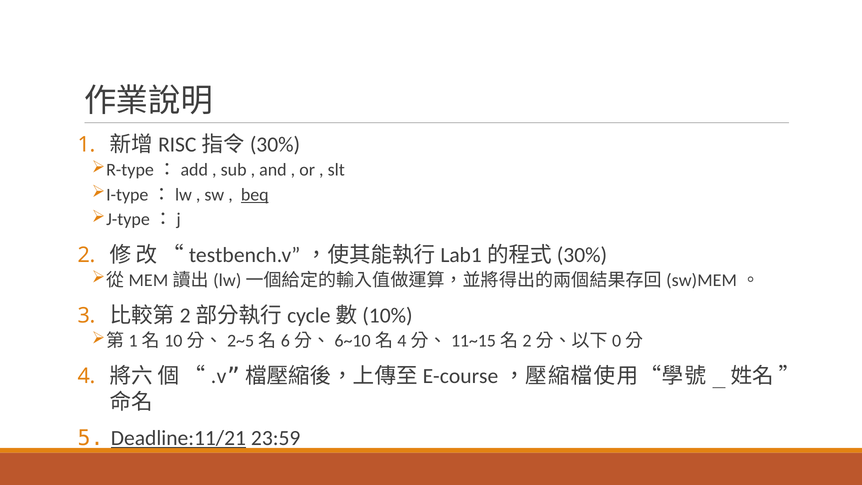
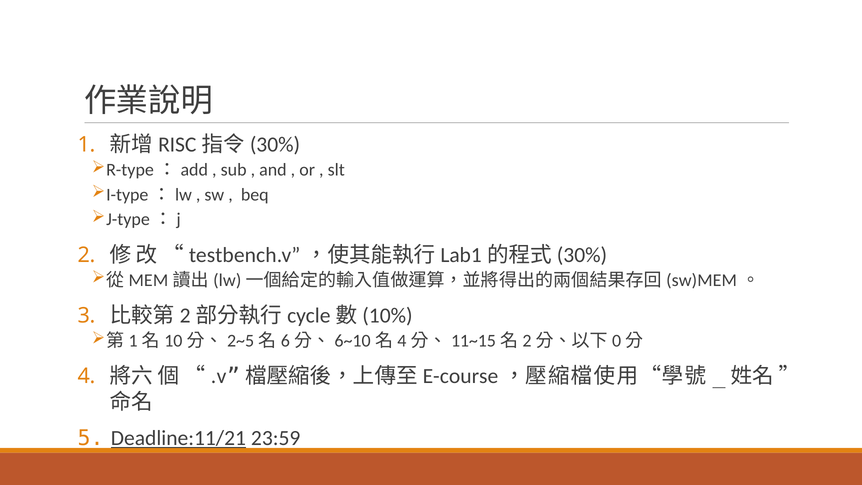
beq underline: present -> none
